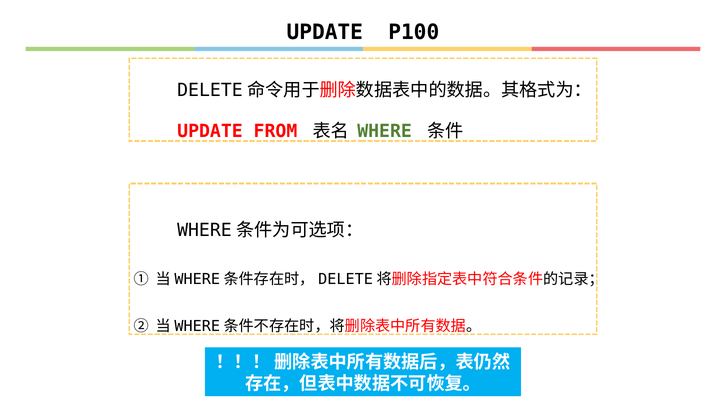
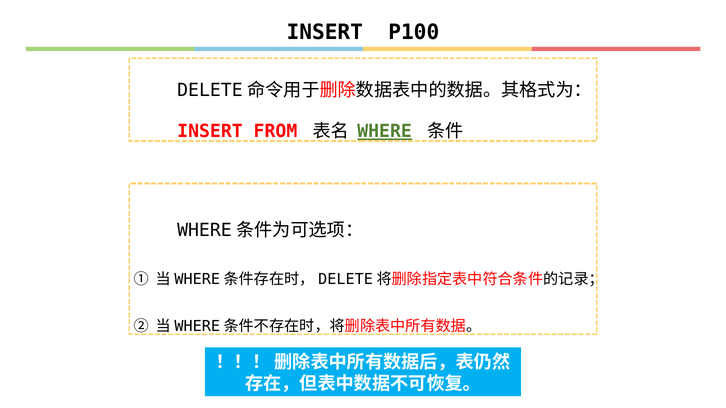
UPDATE at (325, 32): UPDATE -> INSERT
UPDATE at (210, 132): UPDATE -> INSERT
WHERE underline: none -> present
